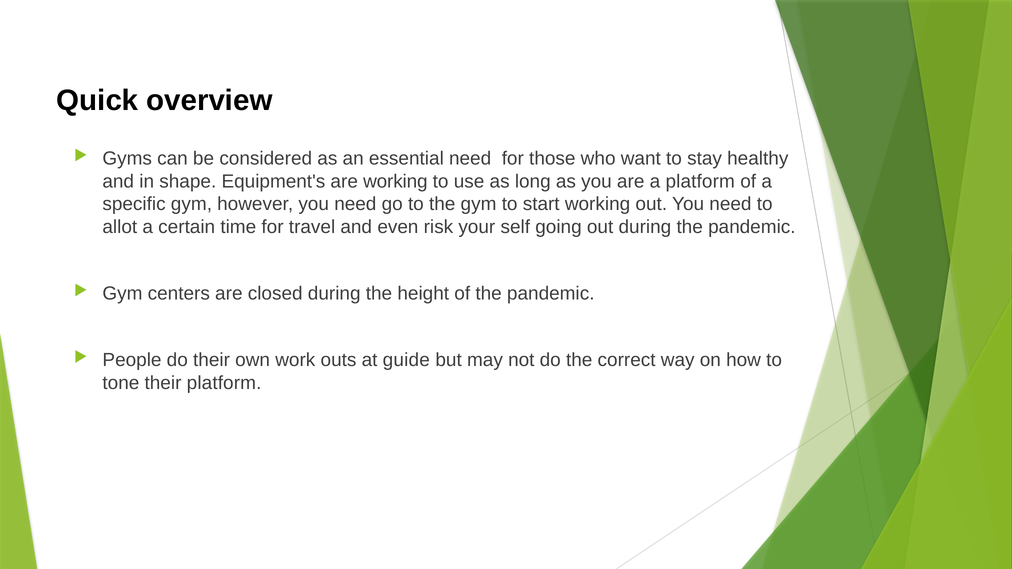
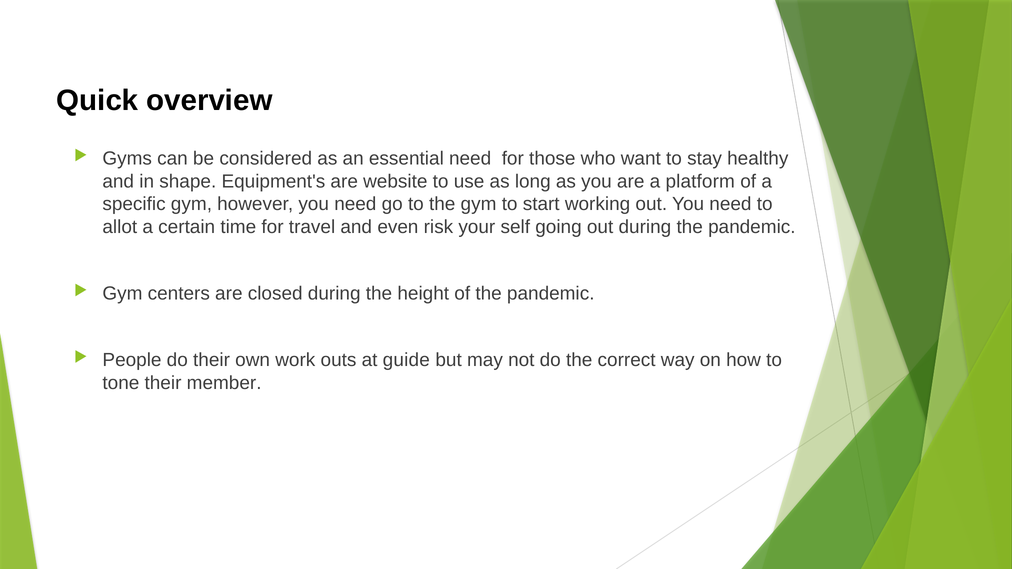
are working: working -> website
their platform: platform -> member
